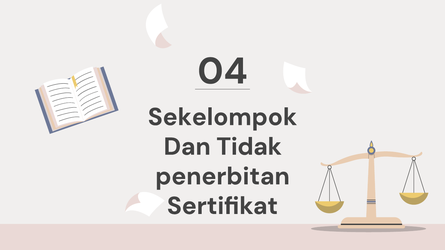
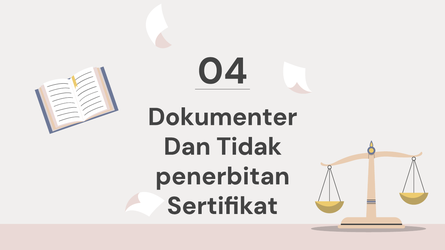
Sekelompok: Sekelompok -> Dokumenter
